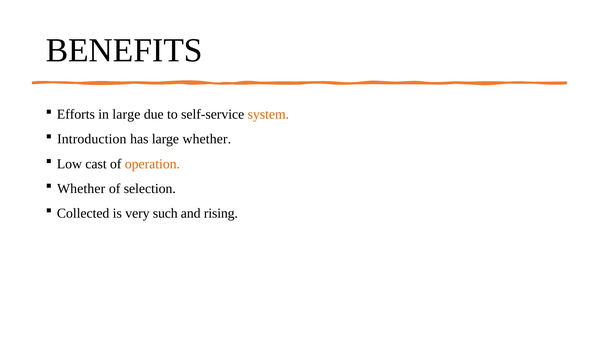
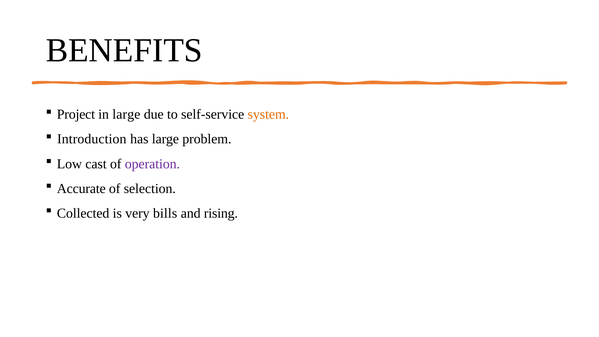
Efforts: Efforts -> Project
large whether: whether -> problem
operation colour: orange -> purple
Whether at (81, 188): Whether -> Accurate
such: such -> bills
